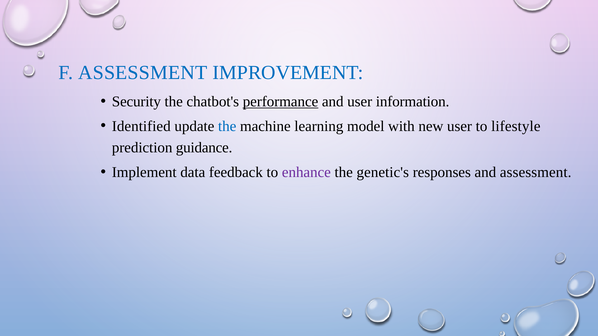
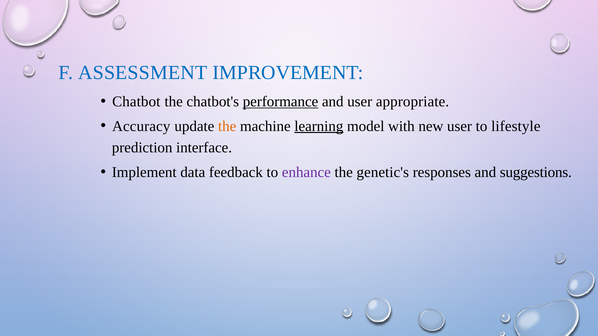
Security: Security -> Chatbot
information: information -> appropriate
Identified: Identified -> Accuracy
the at (227, 126) colour: blue -> orange
learning underline: none -> present
guidance: guidance -> interface
and assessment: assessment -> suggestions
